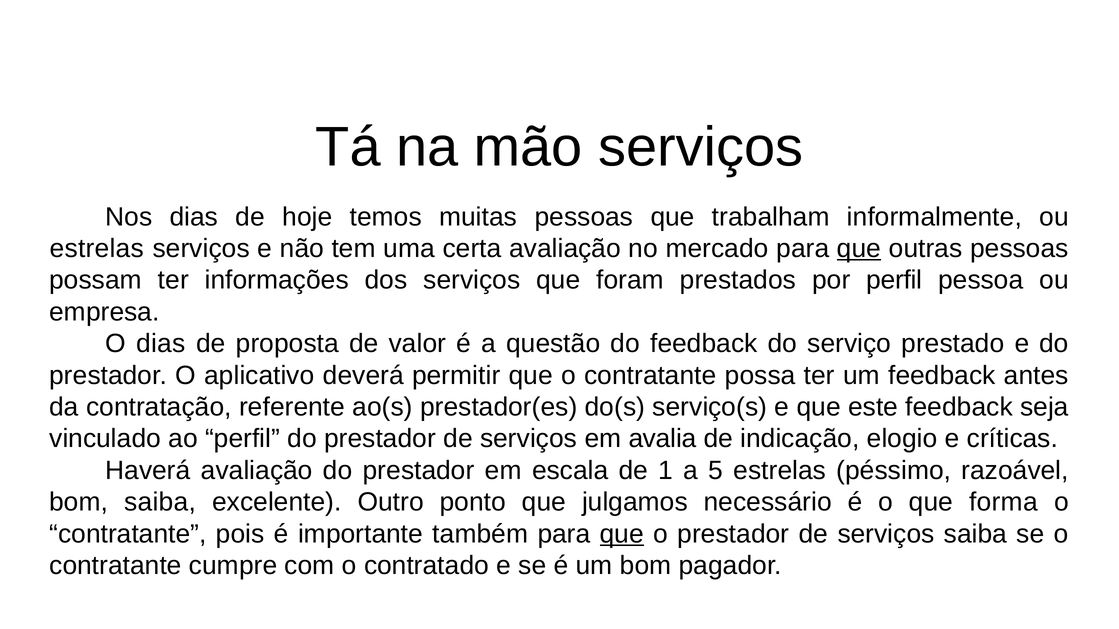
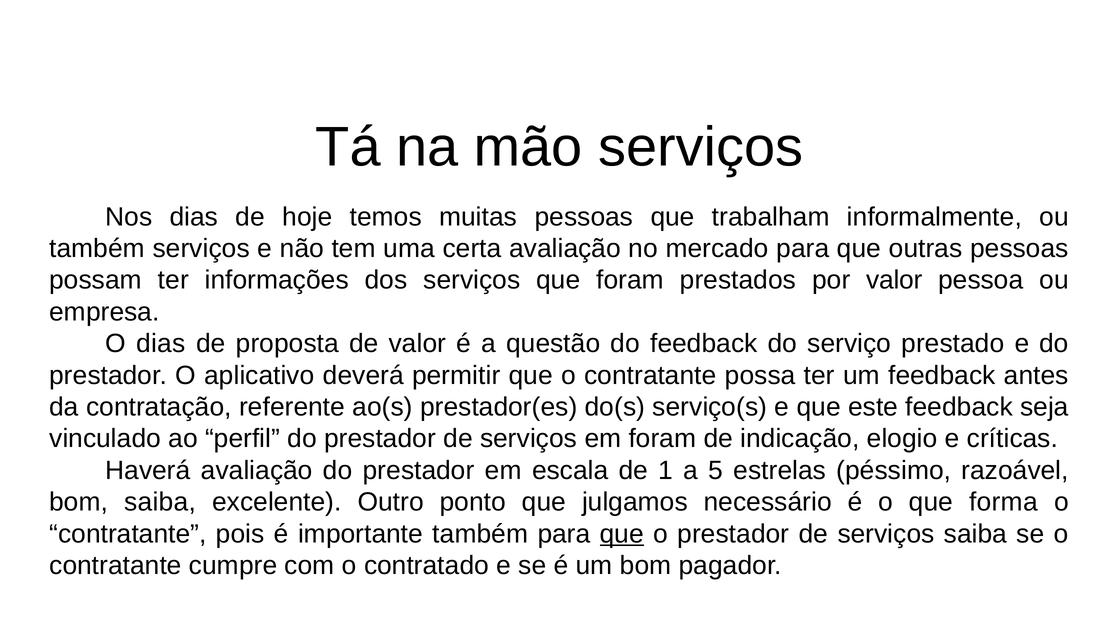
estrelas at (97, 249): estrelas -> também
que at (859, 249) underline: present -> none
por perfil: perfil -> valor
em avalia: avalia -> foram
